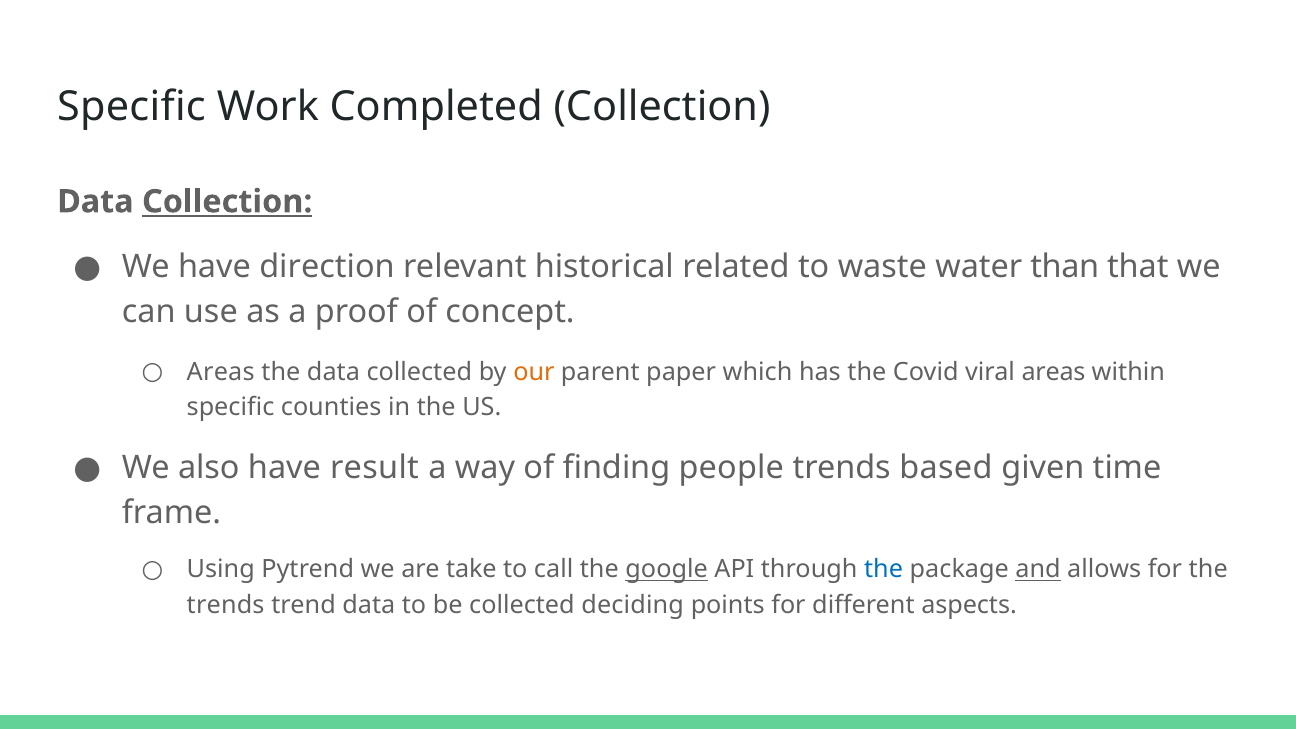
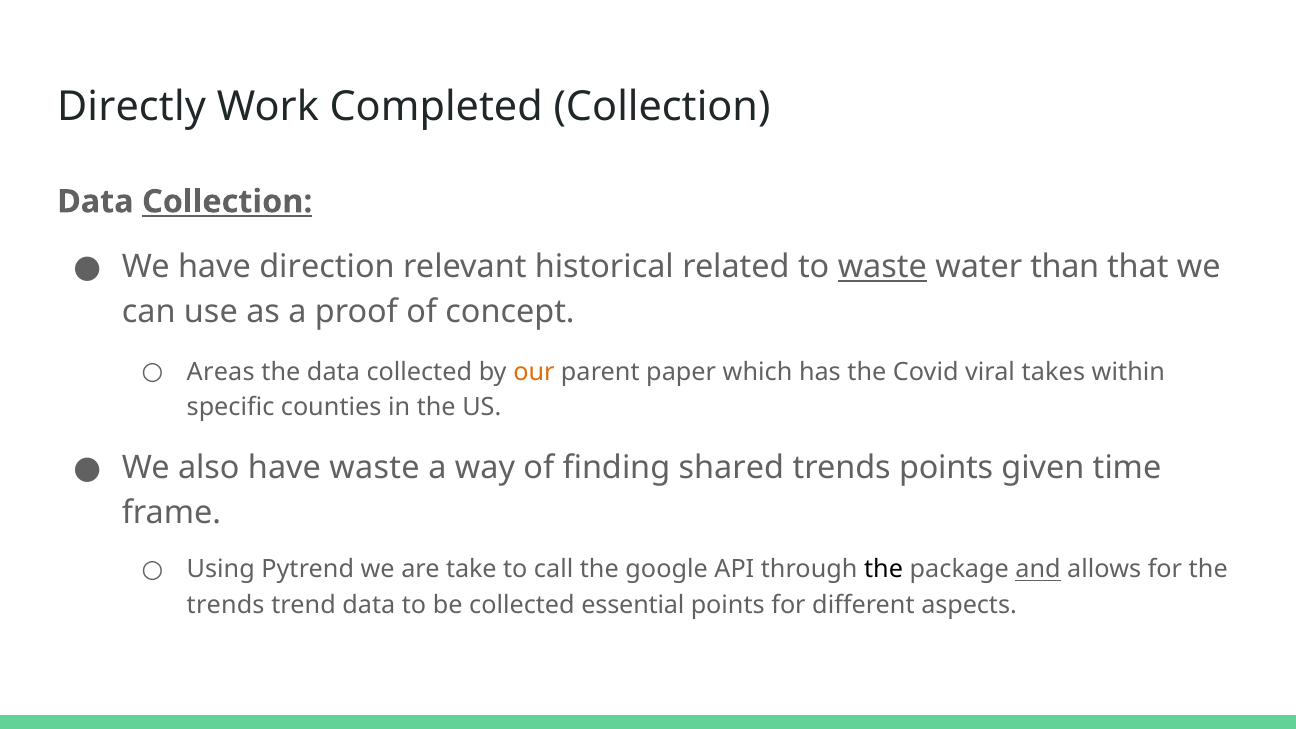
Specific at (131, 107): Specific -> Directly
waste at (882, 267) underline: none -> present
viral areas: areas -> takes
have result: result -> waste
people: people -> shared
trends based: based -> points
google underline: present -> none
the at (884, 570) colour: blue -> black
deciding: deciding -> essential
